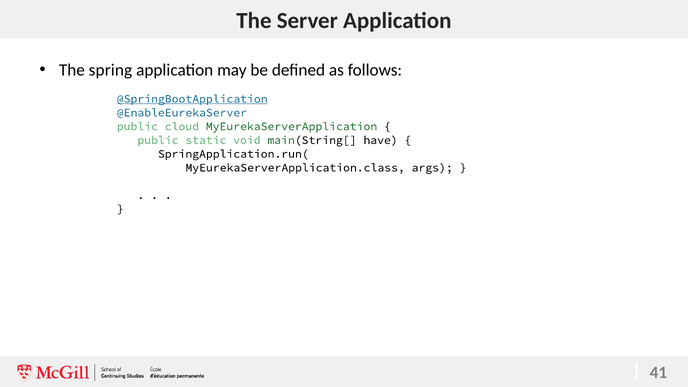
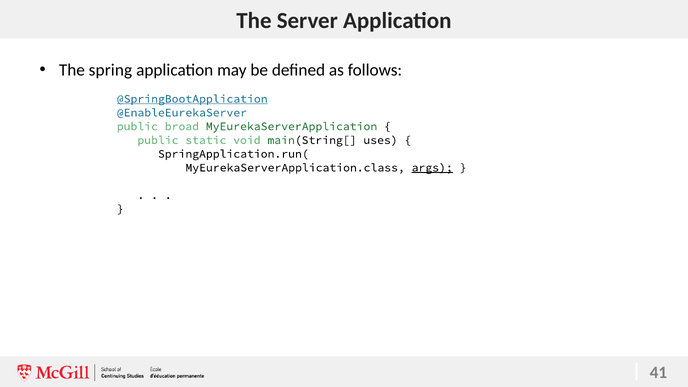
cloud: cloud -> broad
have: have -> uses
args underline: none -> present
